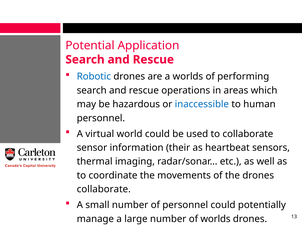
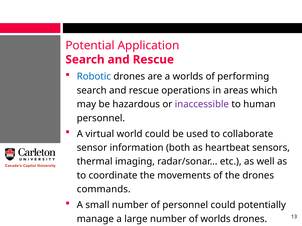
inaccessible colour: blue -> purple
their: their -> both
collaborate at (104, 190): collaborate -> commands
